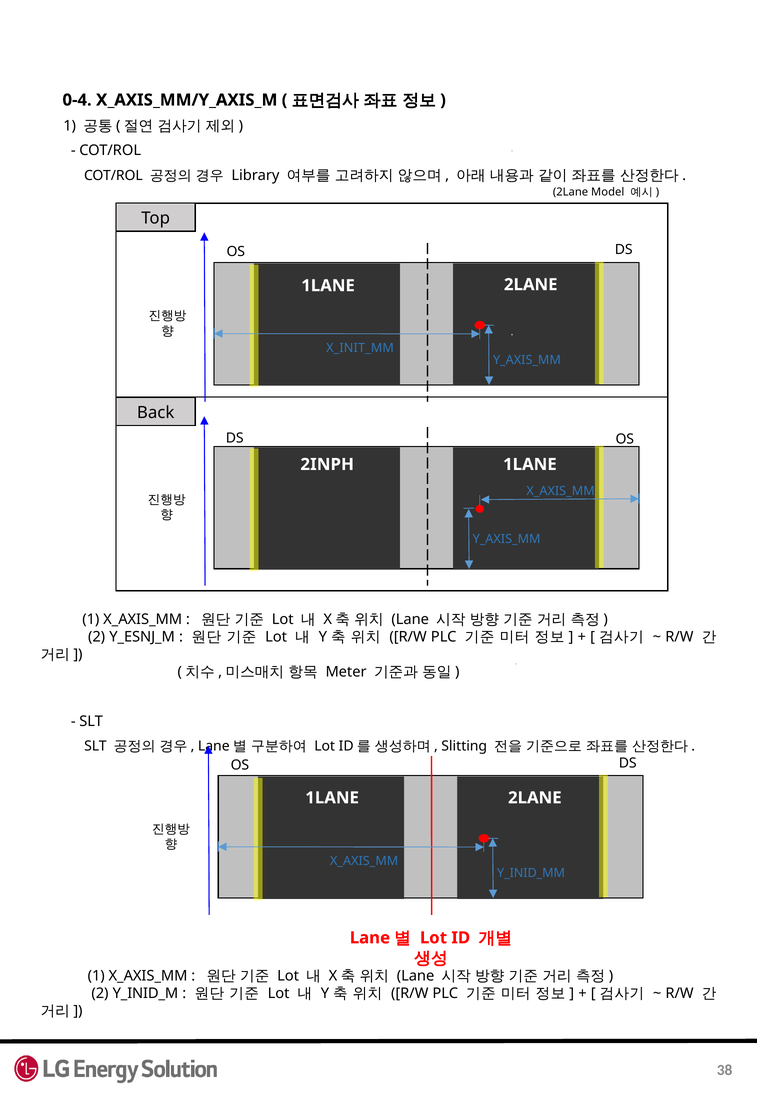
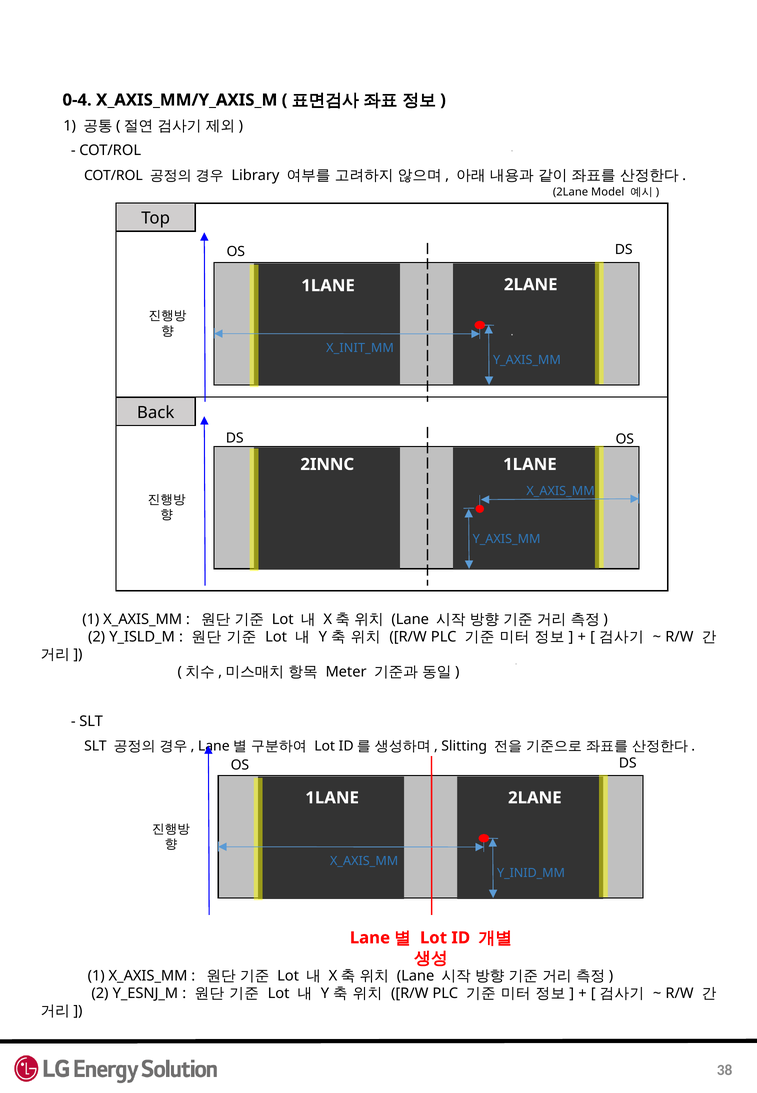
2INPH: 2INPH -> 2INNC
Y_ESNJ_M: Y_ESNJ_M -> Y_ISLD_M
Y_INID_M: Y_INID_M -> Y_ESNJ_M
